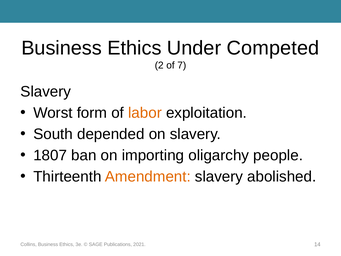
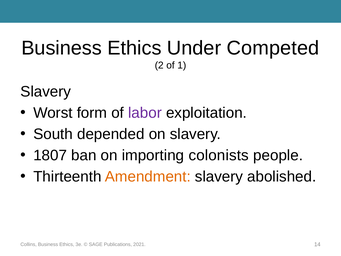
7: 7 -> 1
labor colour: orange -> purple
oligarchy: oligarchy -> colonists
